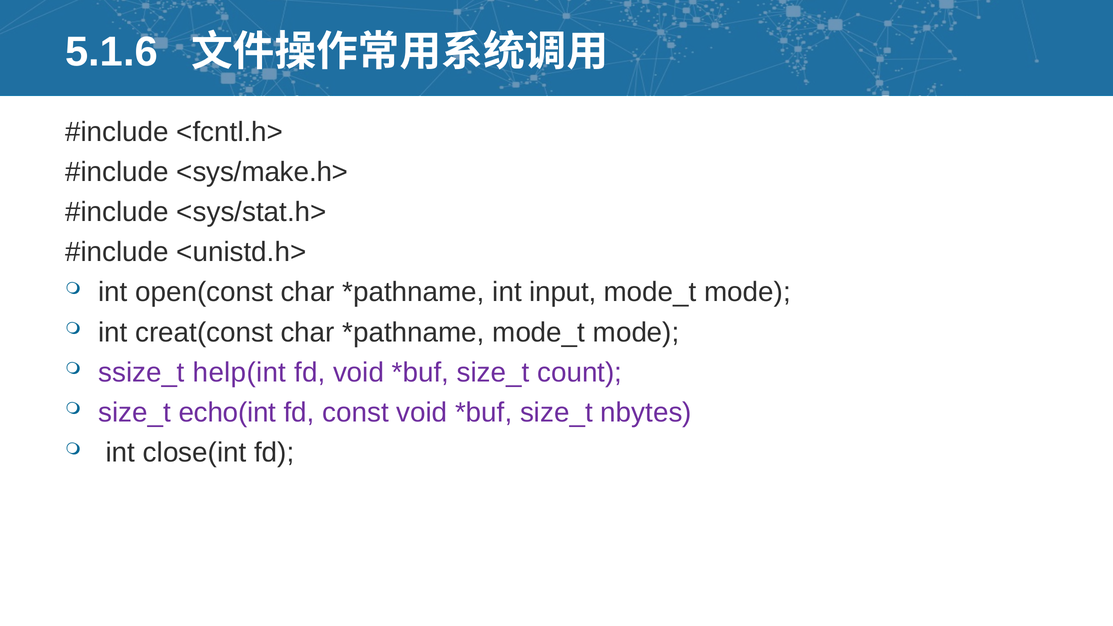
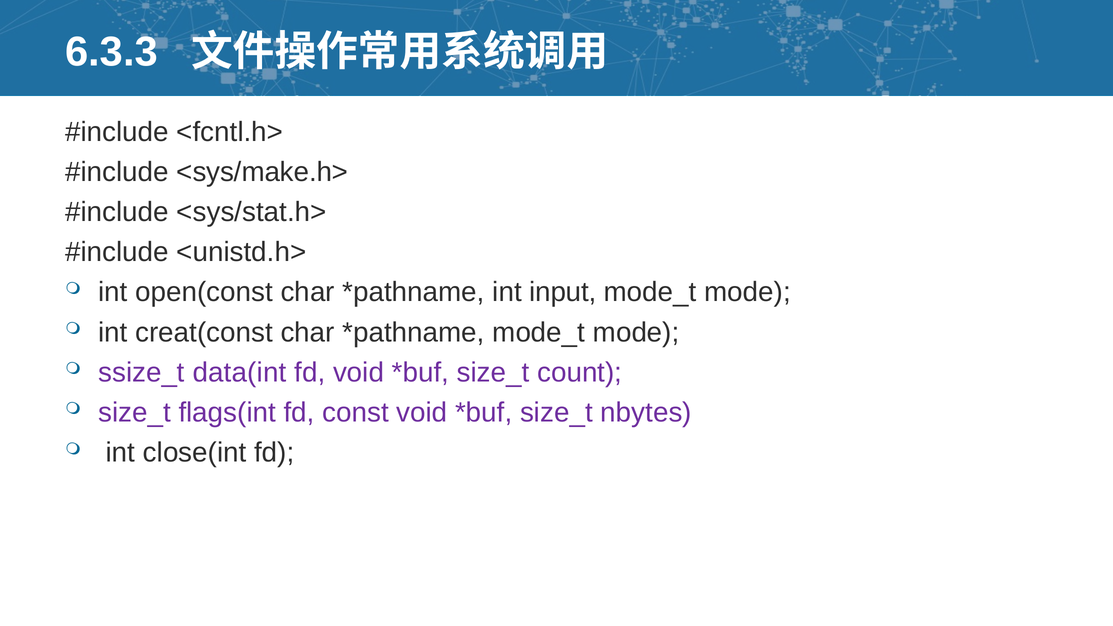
5.1.6: 5.1.6 -> 6.3.3
help(int: help(int -> data(int
echo(int: echo(int -> flags(int
